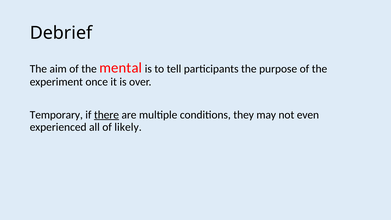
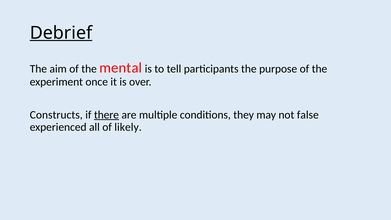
Debrief underline: none -> present
Temporary: Temporary -> Constructs
even: even -> false
